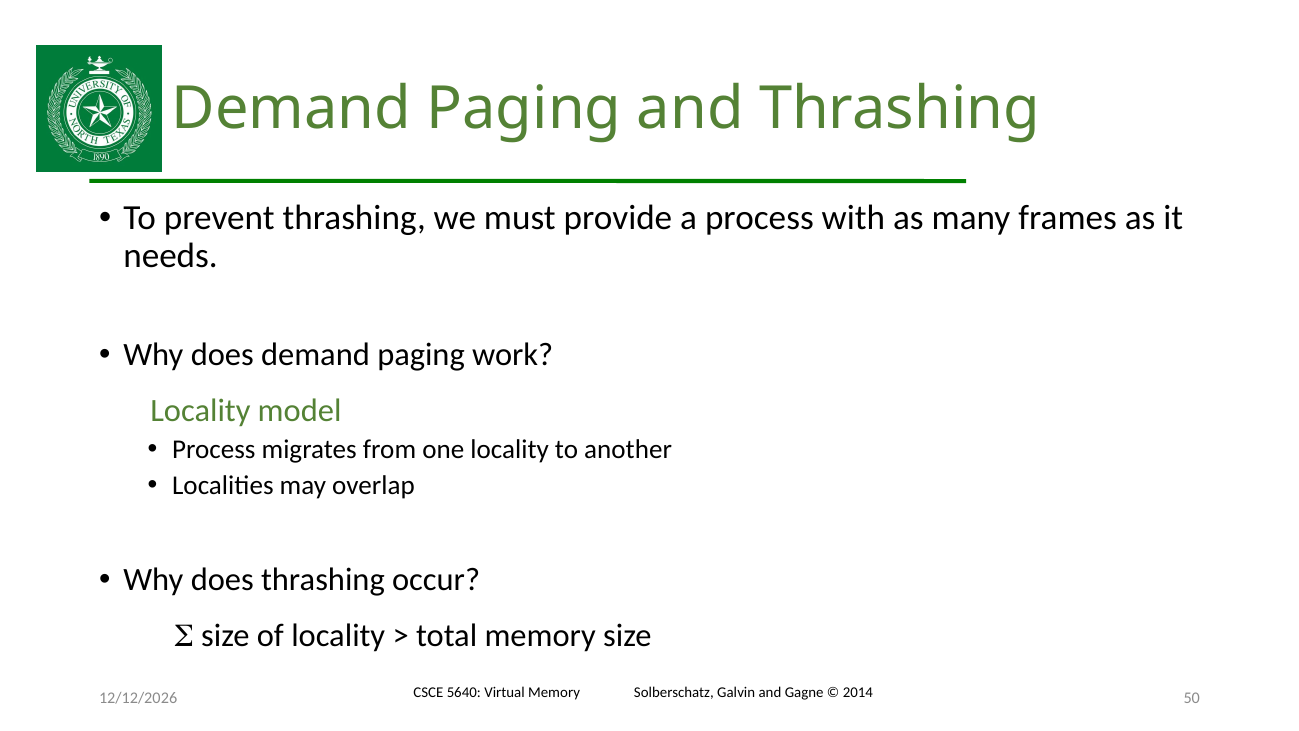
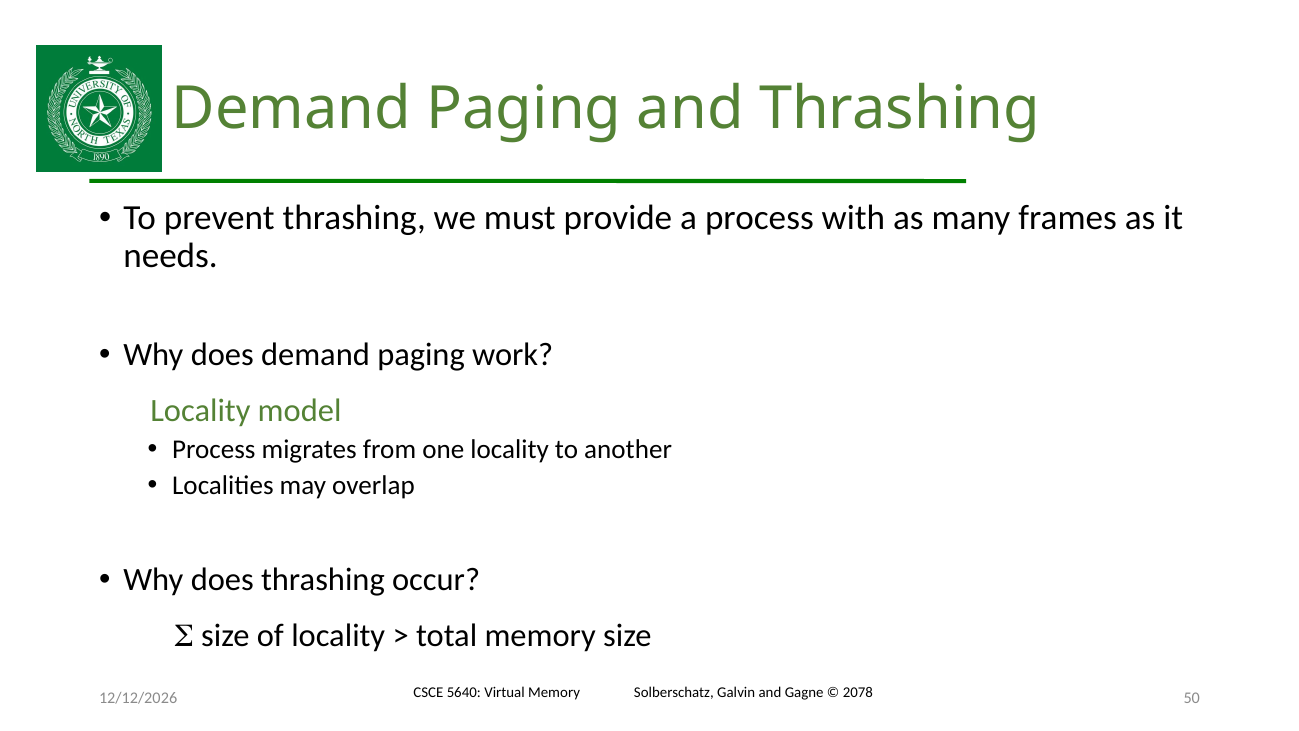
2014: 2014 -> 2078
